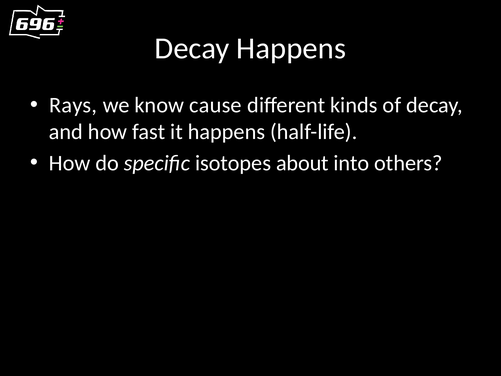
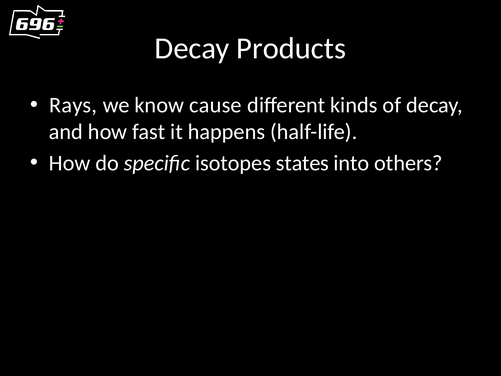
Decay Happens: Happens -> Products
about: about -> states
